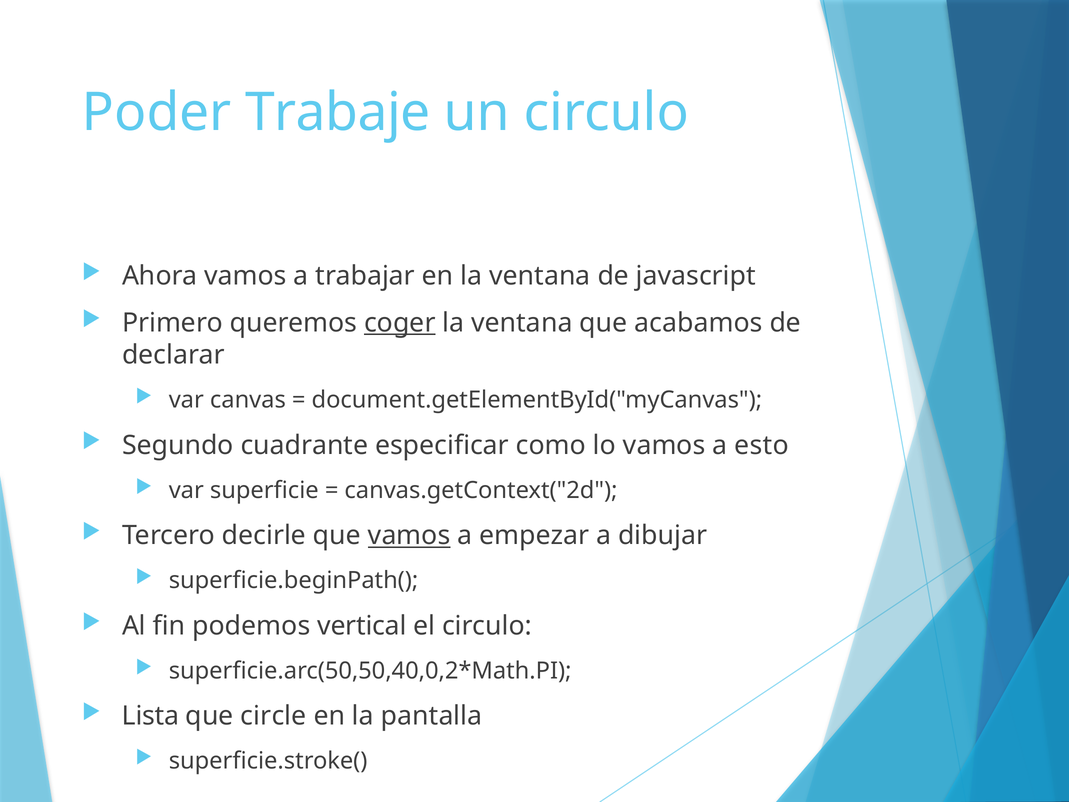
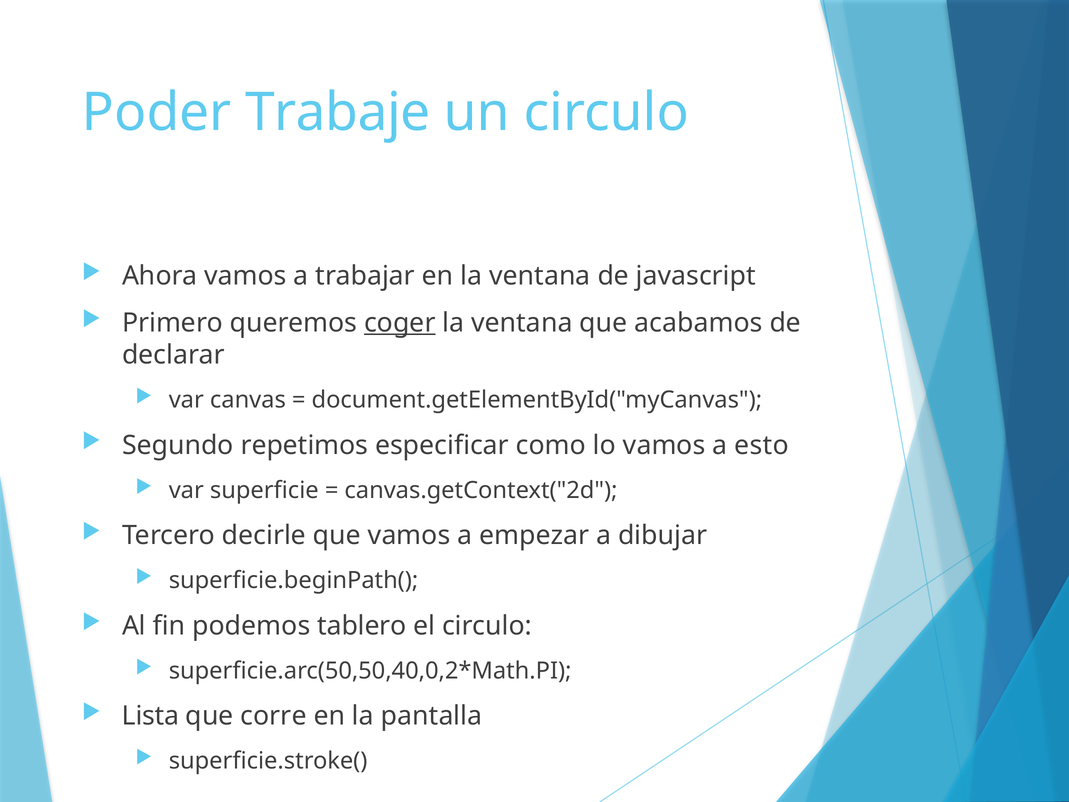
cuadrante: cuadrante -> repetimos
vamos at (409, 535) underline: present -> none
vertical: vertical -> tablero
circle: circle -> corre
